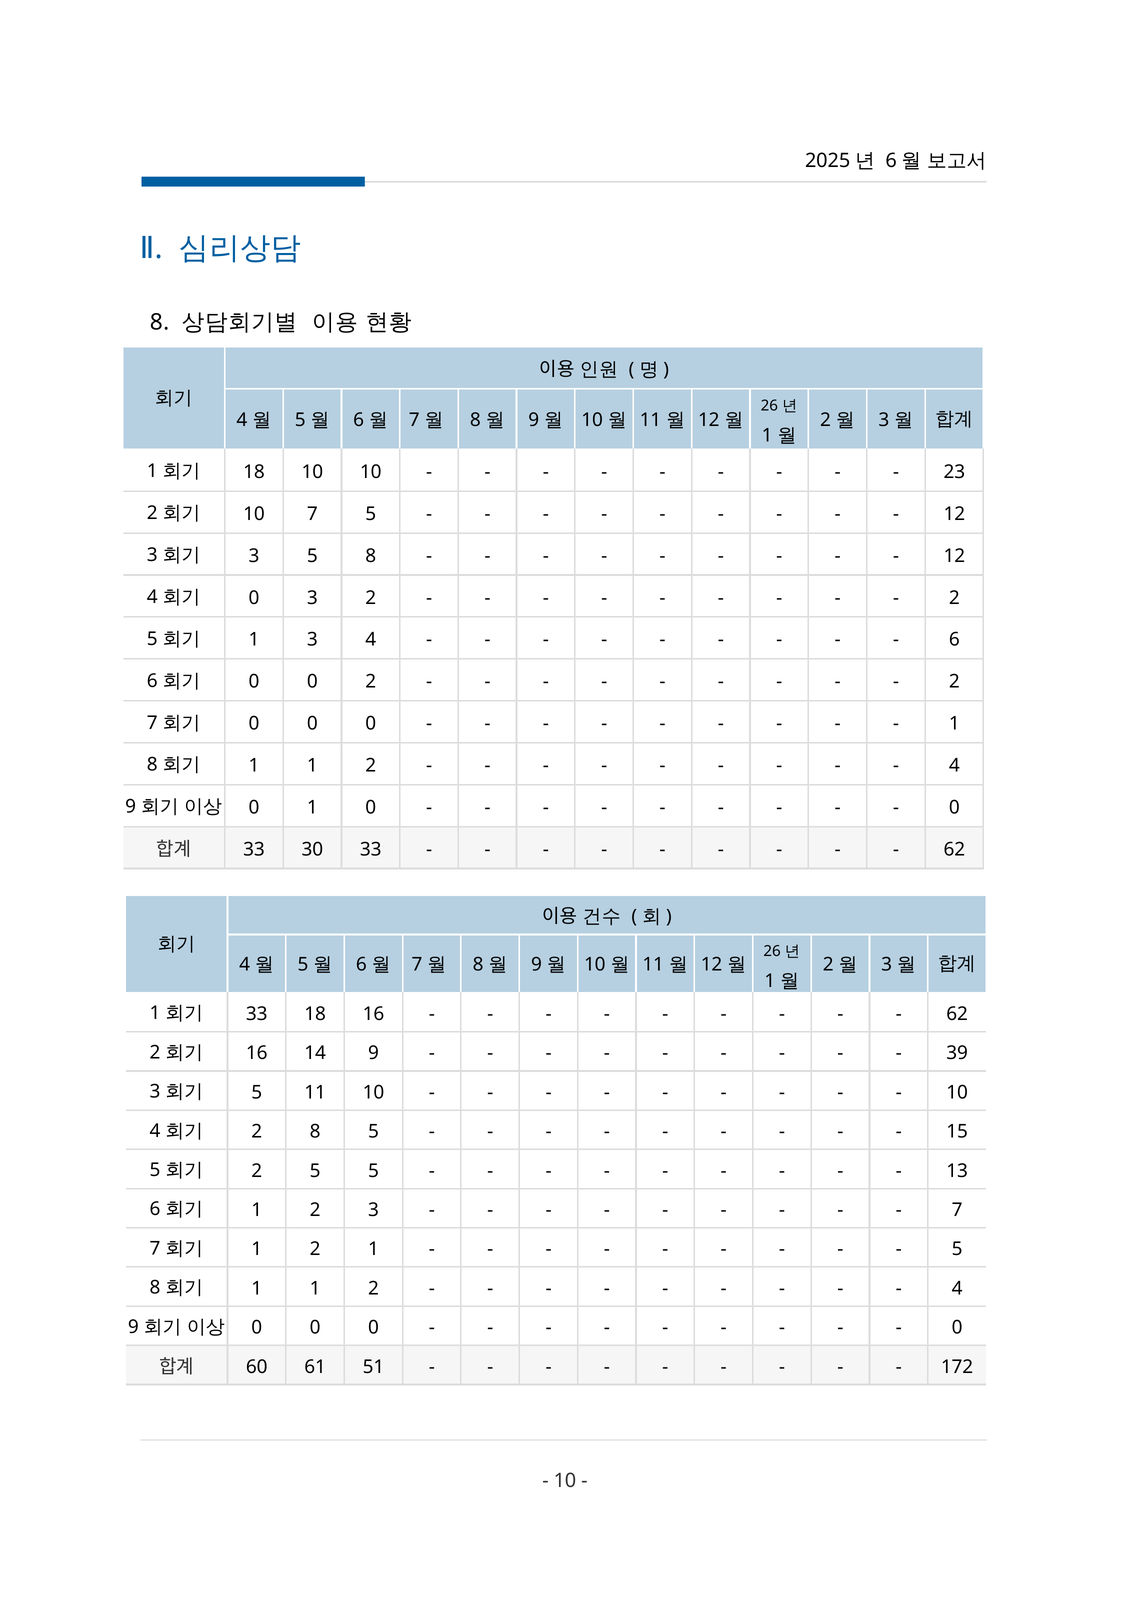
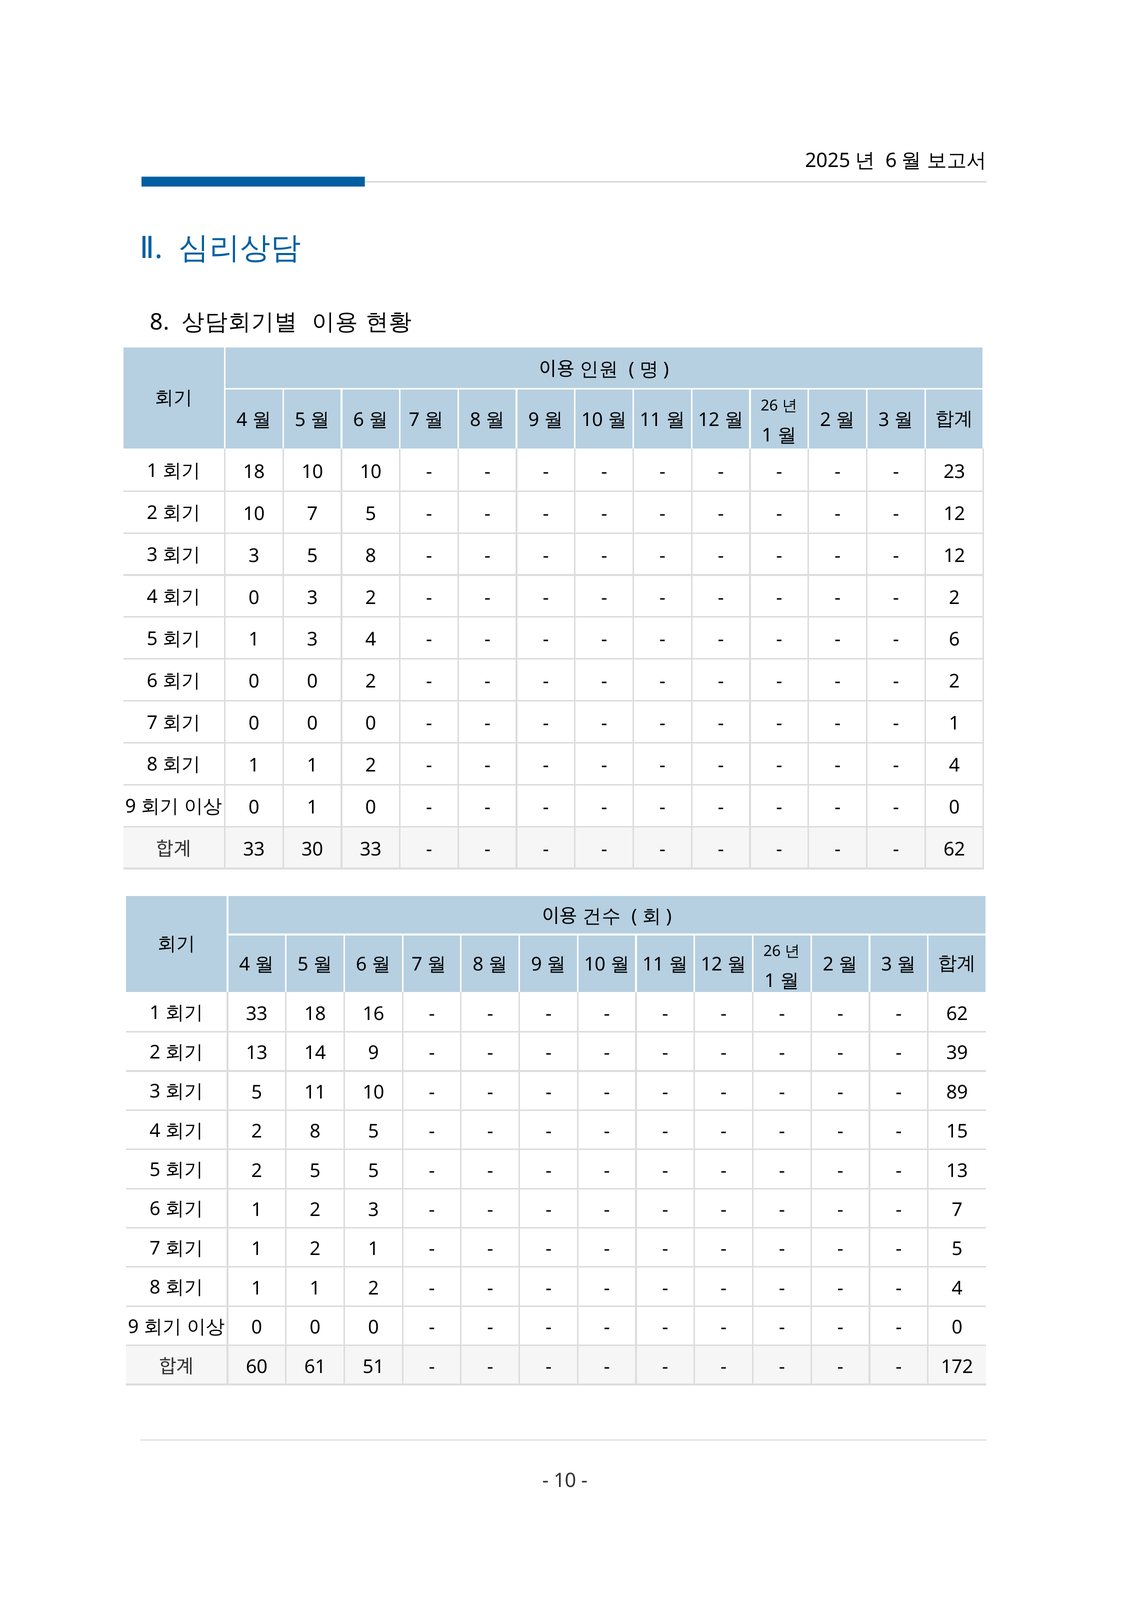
16 at (257, 1053): 16 -> 13
10 at (957, 1092): 10 -> 89
